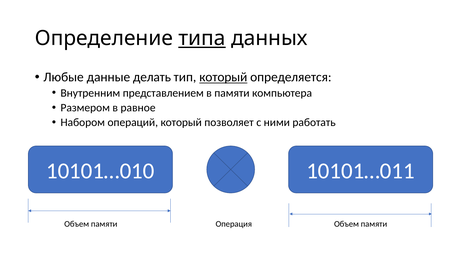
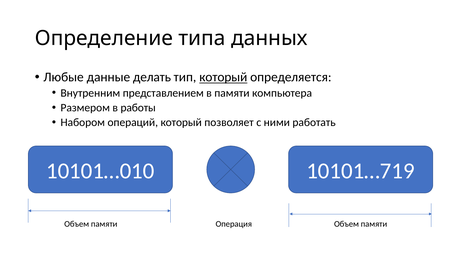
типа underline: present -> none
равное: равное -> работы
10101…011: 10101…011 -> 10101…719
